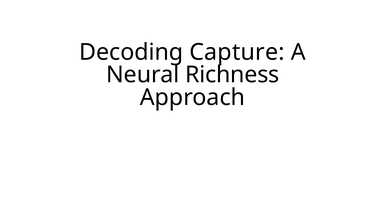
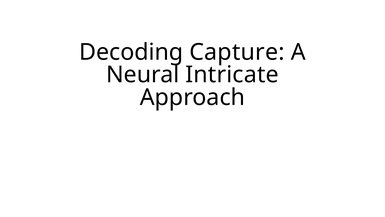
Richness: Richness -> Intricate
